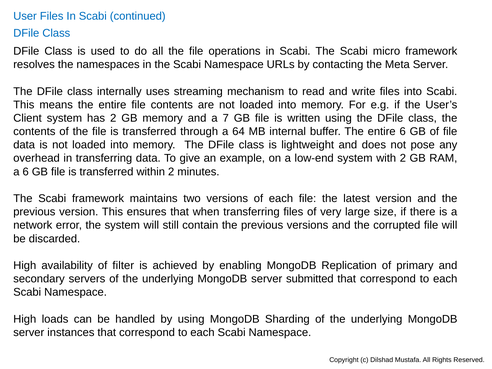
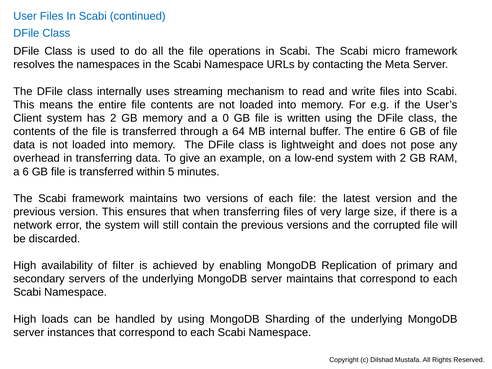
7: 7 -> 0
within 2: 2 -> 5
server submitted: submitted -> maintains
